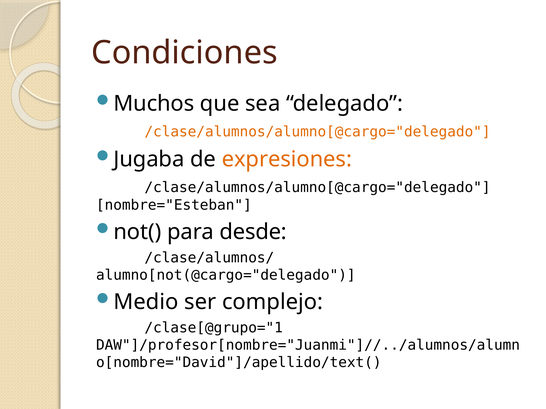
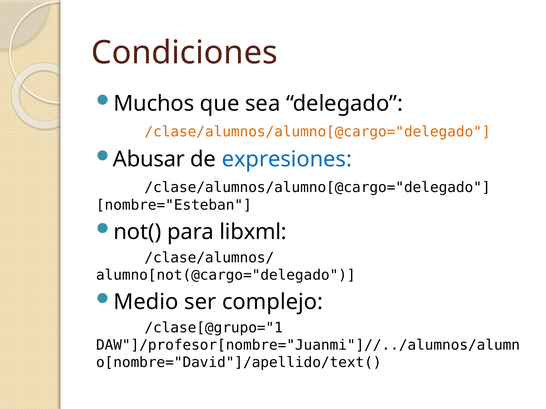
Jugaba: Jugaba -> Abusar
expresiones colour: orange -> blue
desde: desde -> libxml
